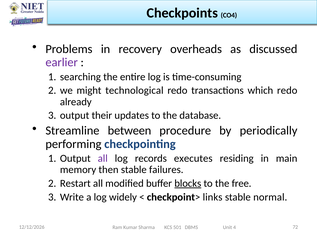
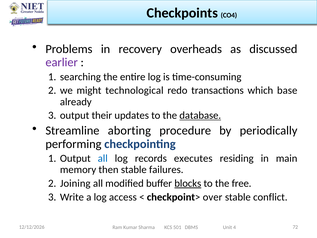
which redo: redo -> base
database underline: none -> present
between: between -> aborting
all at (103, 158) colour: purple -> blue
Restart: Restart -> Joining
widely: widely -> access
links: links -> over
normal: normal -> conflict
